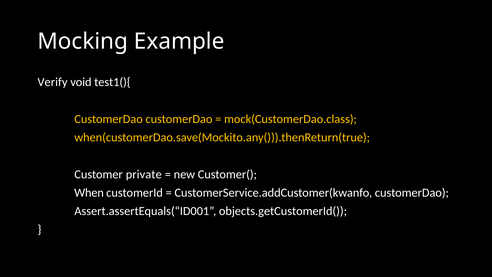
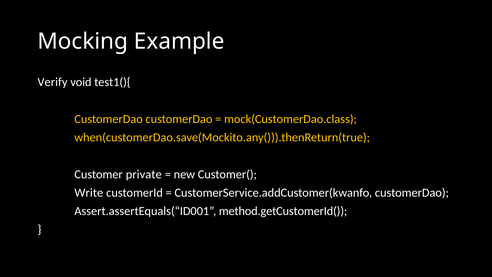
When: When -> Write
objects.getCustomerId(: objects.getCustomerId( -> method.getCustomerId(
